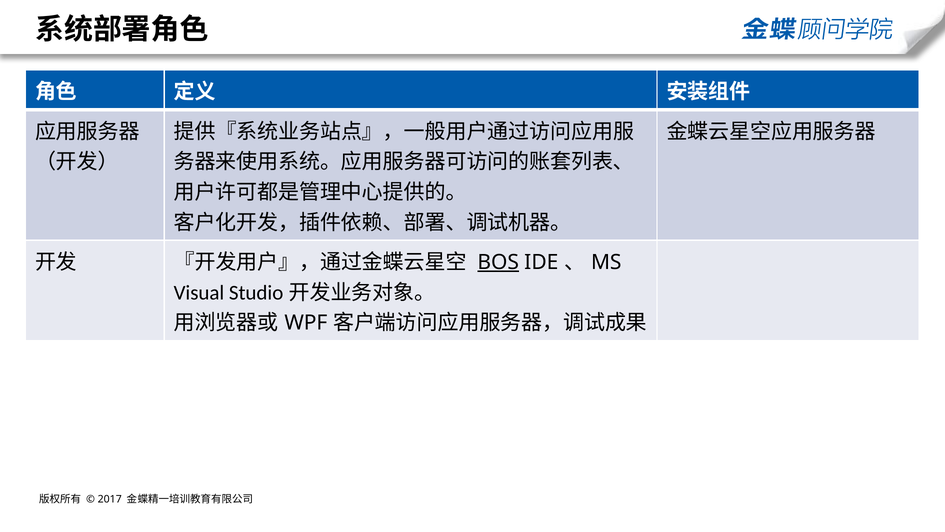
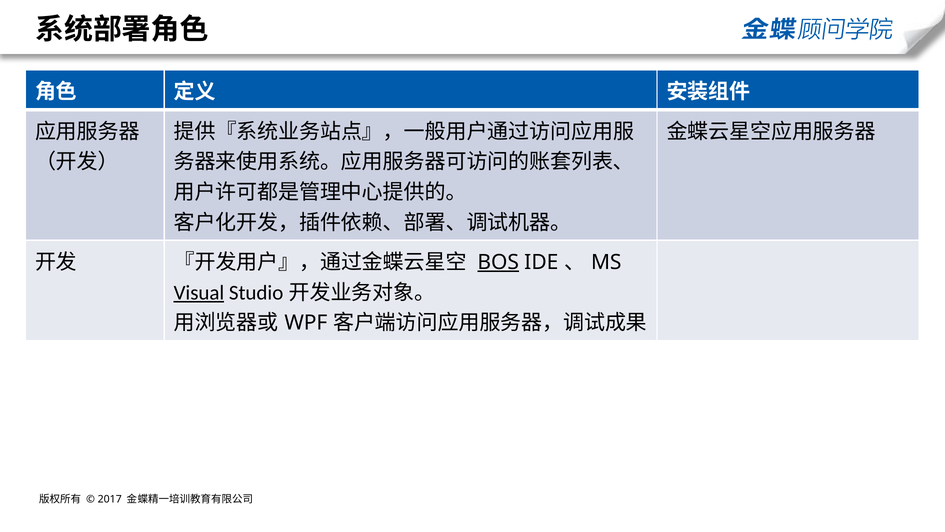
Visual underline: none -> present
